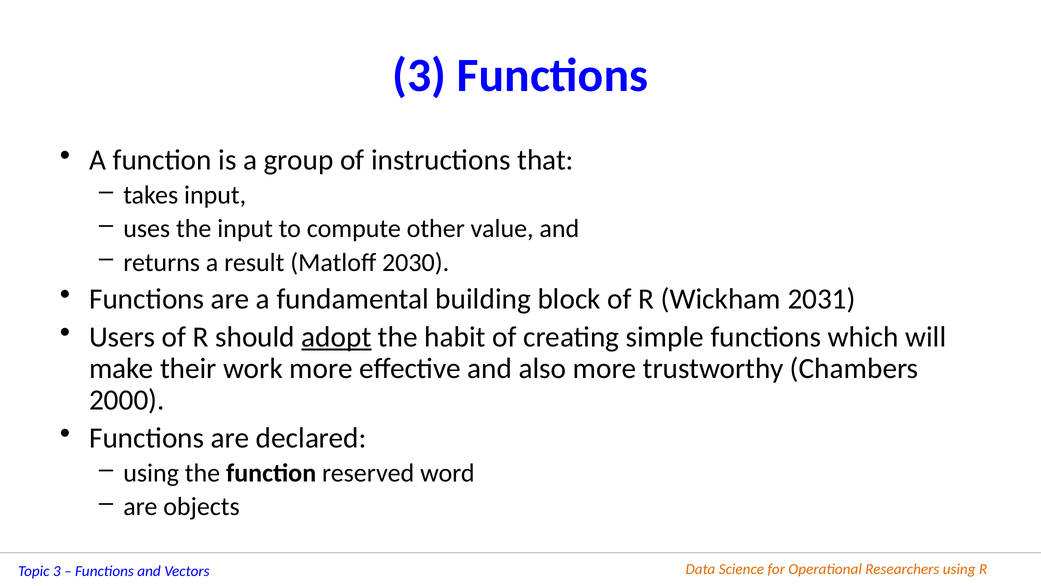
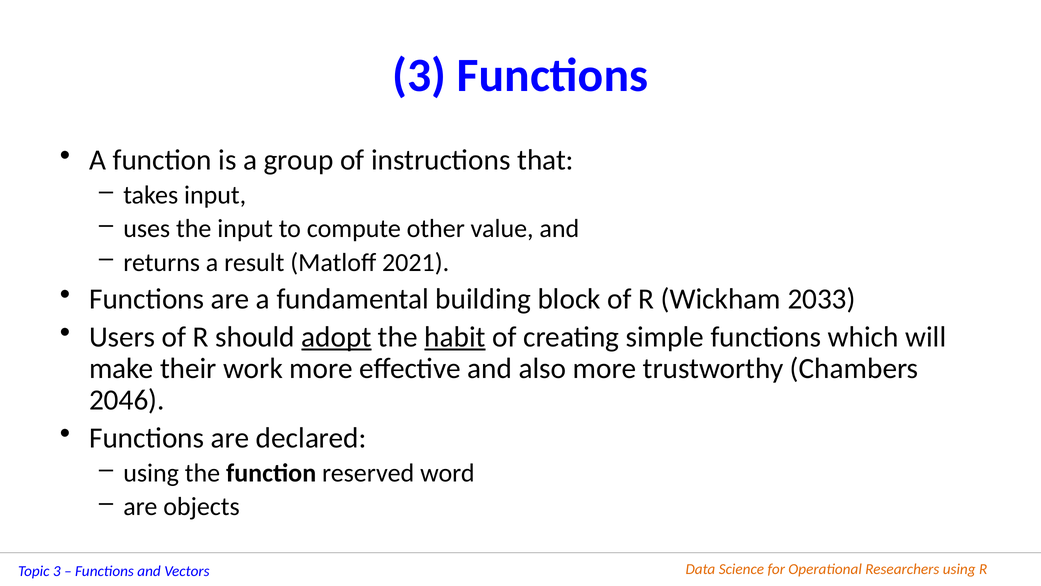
2030: 2030 -> 2021
2031: 2031 -> 2033
habit underline: none -> present
2000: 2000 -> 2046
